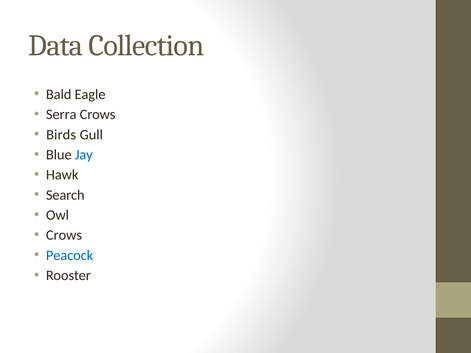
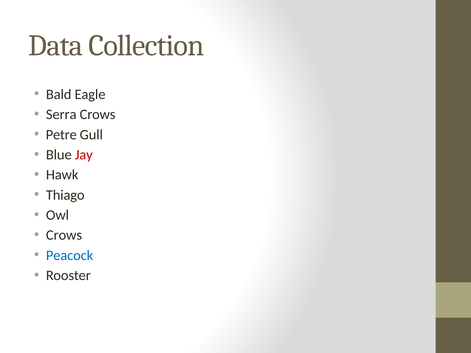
Birds: Birds -> Petre
Jay colour: blue -> red
Search: Search -> Thiago
